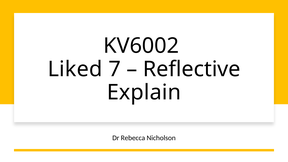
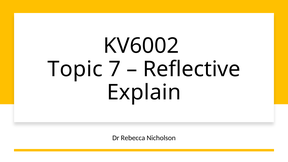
Liked: Liked -> Topic
